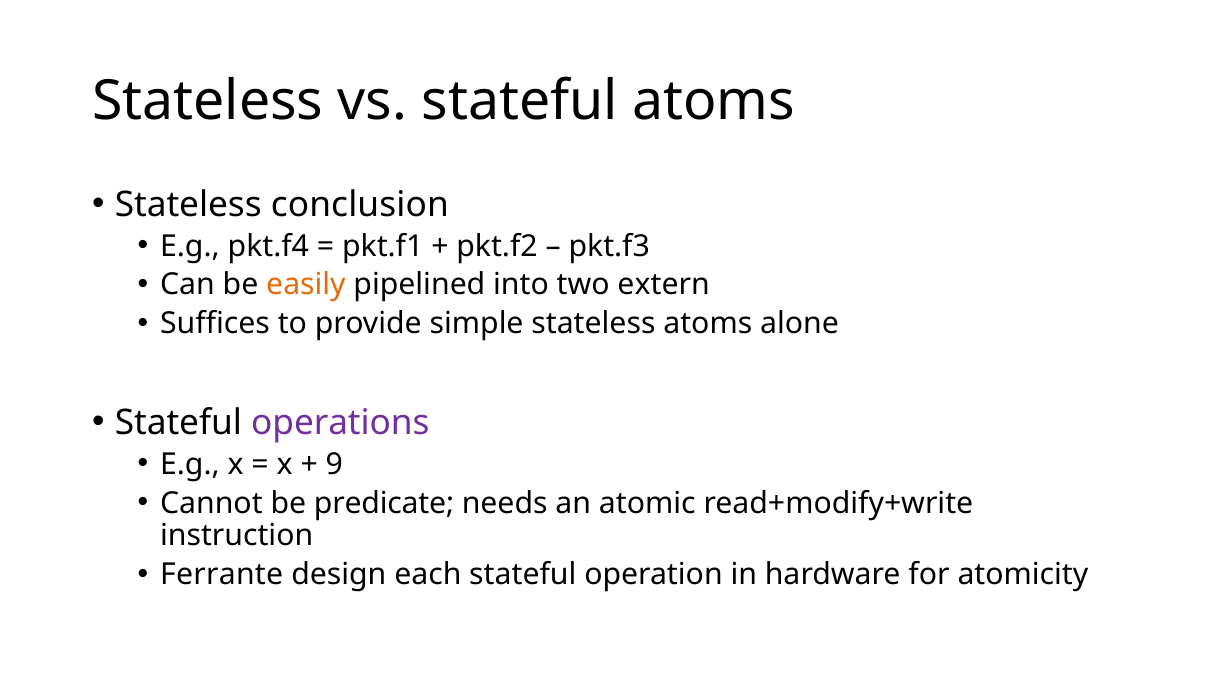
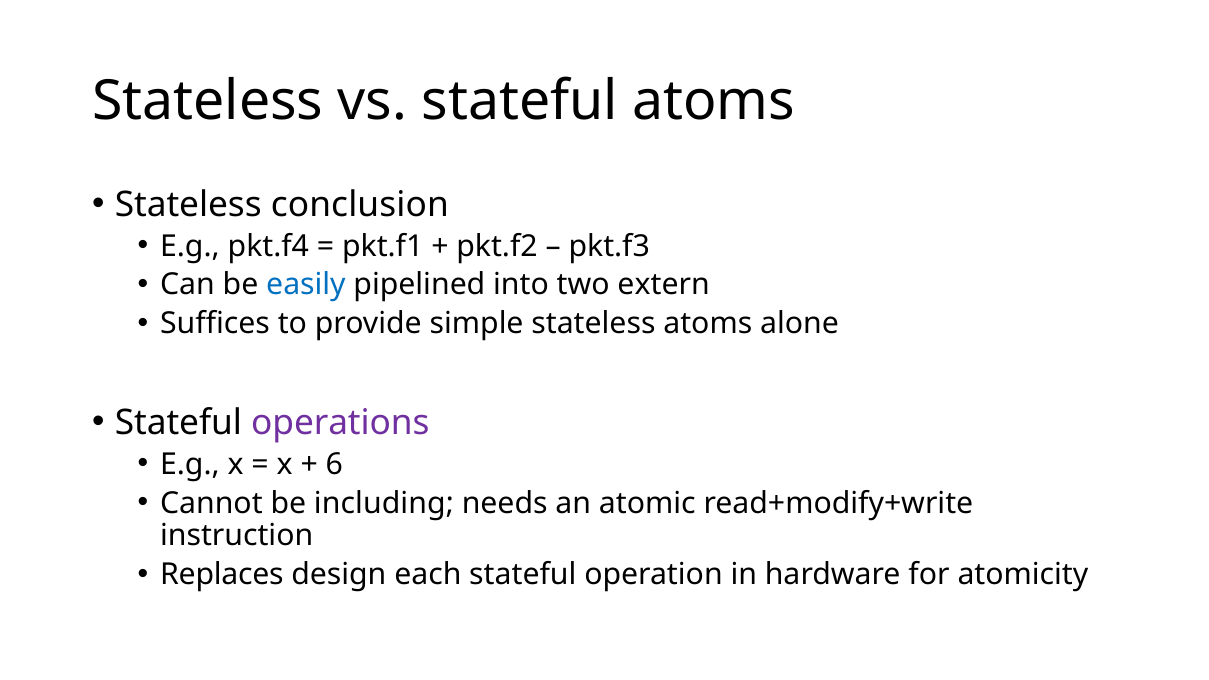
easily colour: orange -> blue
9: 9 -> 6
predicate: predicate -> including
Ferrante: Ferrante -> Replaces
